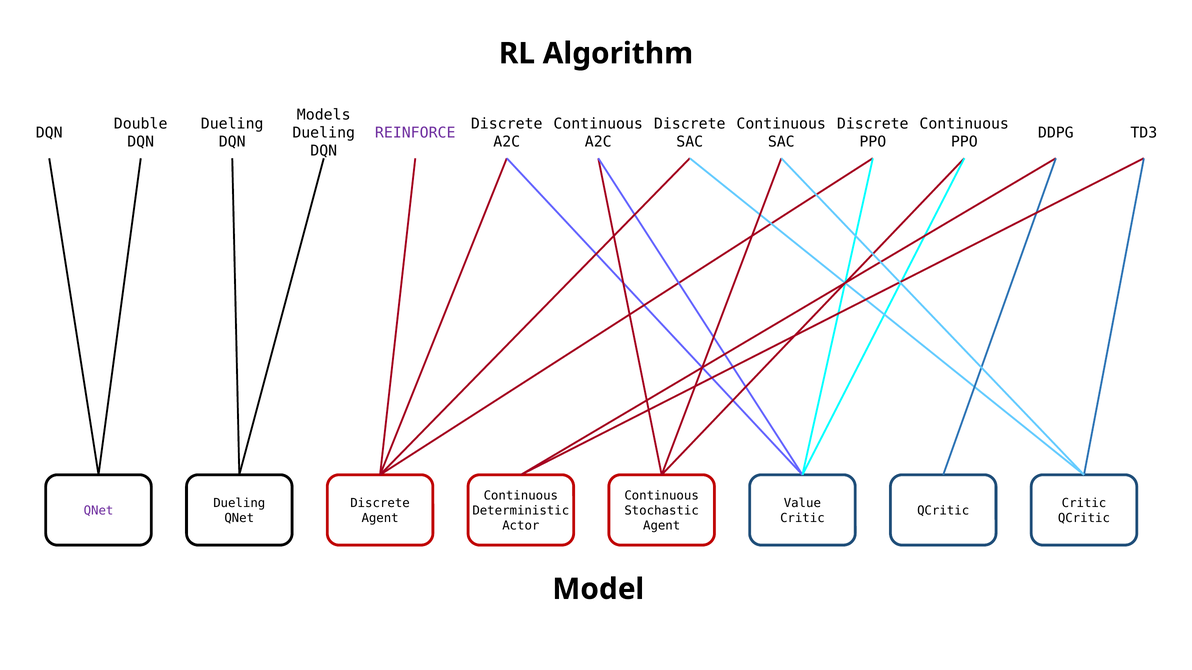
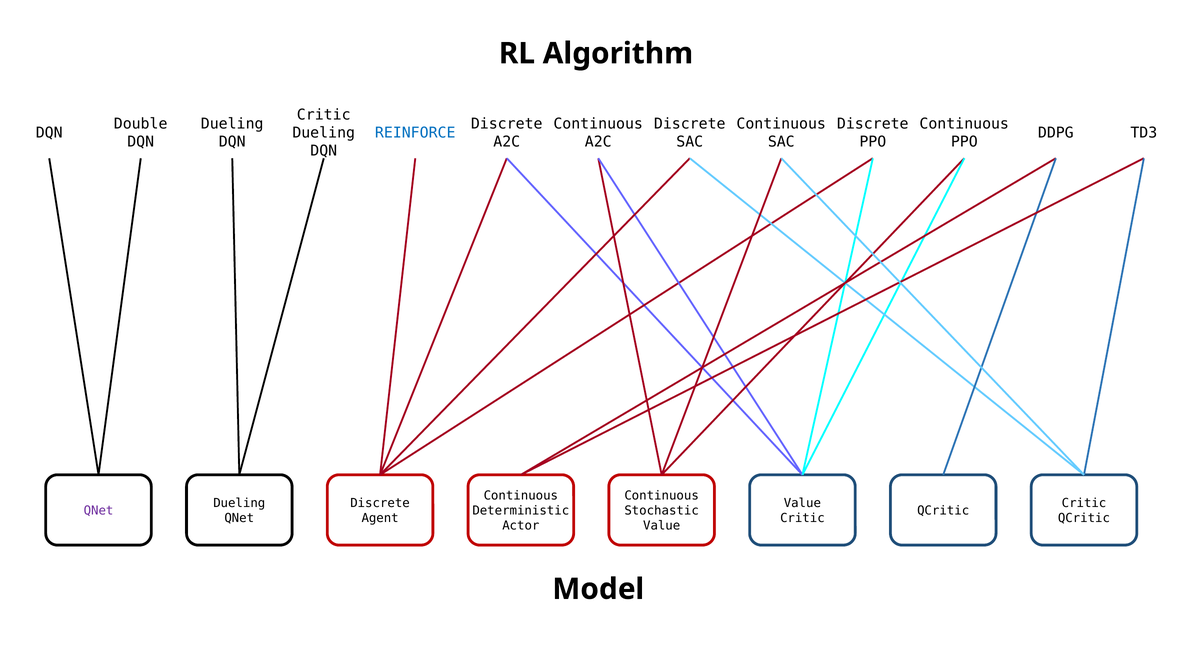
Models at (324, 115): Models -> Critic
REINFORCE colour: purple -> blue
Agent at (662, 526): Agent -> Value
